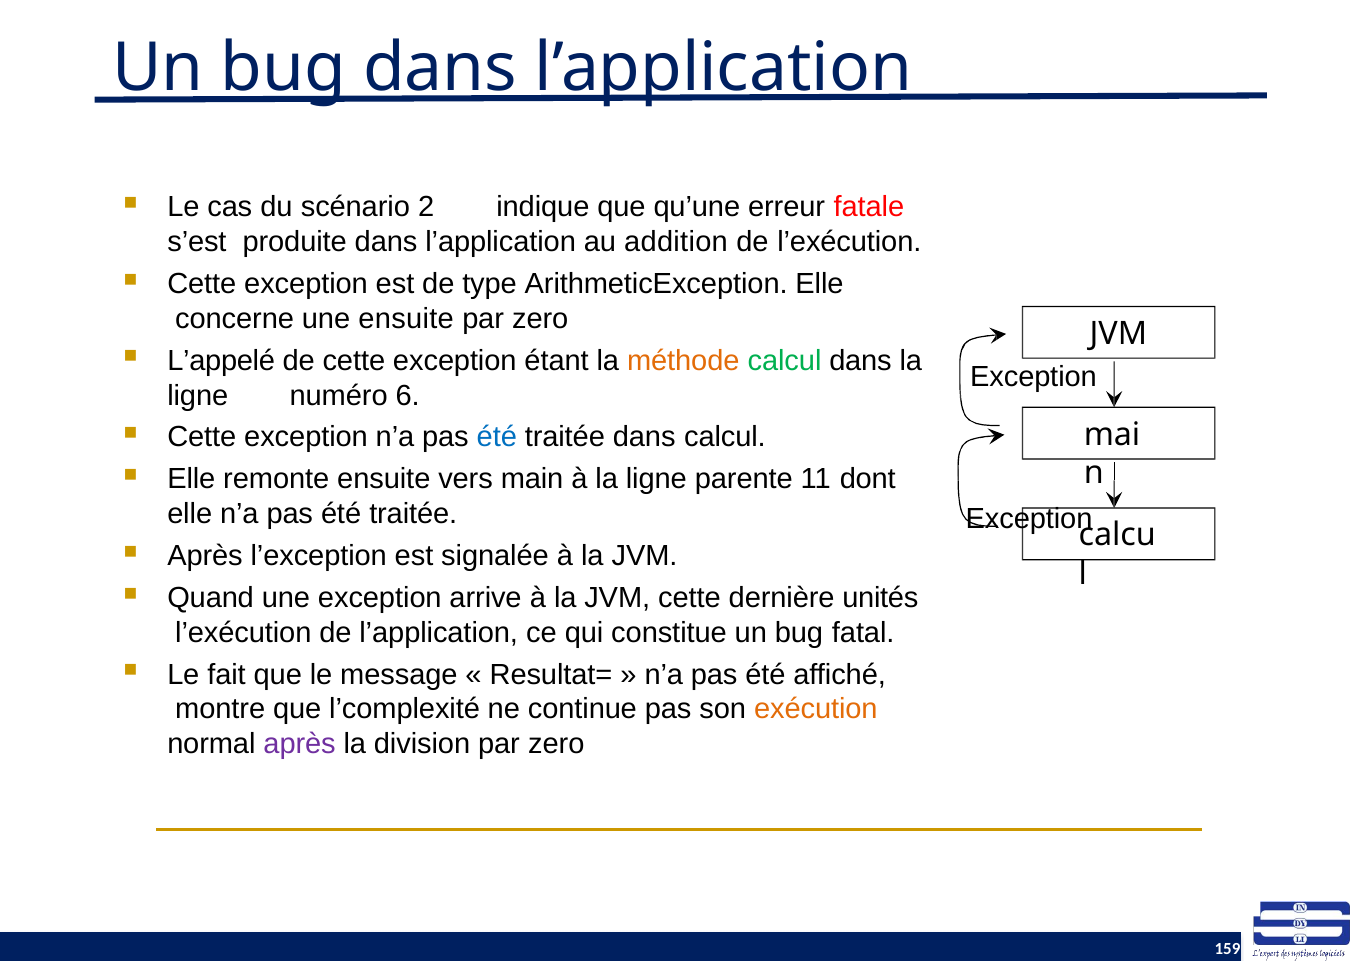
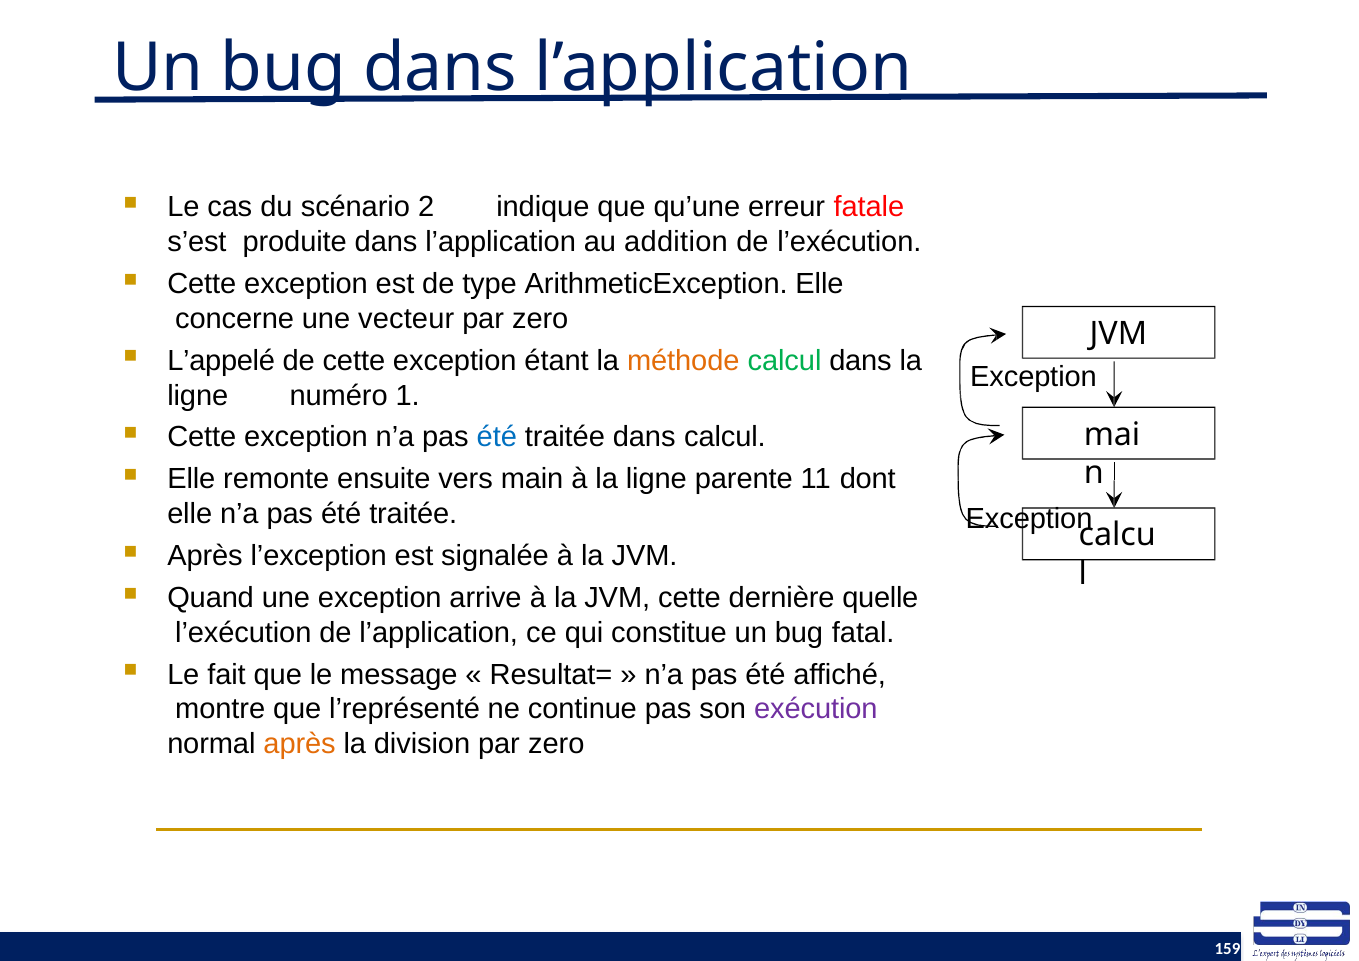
une ensuite: ensuite -> vecteur
6: 6 -> 1
unités: unités -> quelle
l’complexité: l’complexité -> l’représenté
exécution colour: orange -> purple
après at (300, 744) colour: purple -> orange
